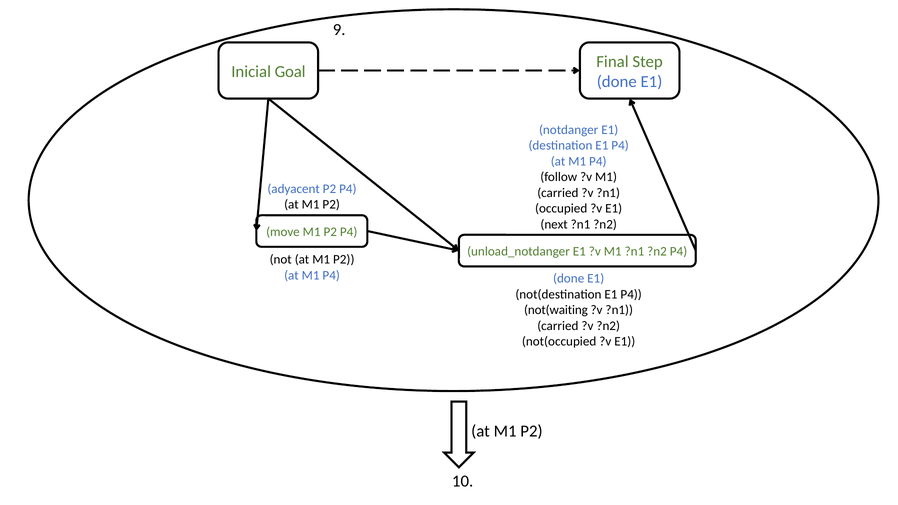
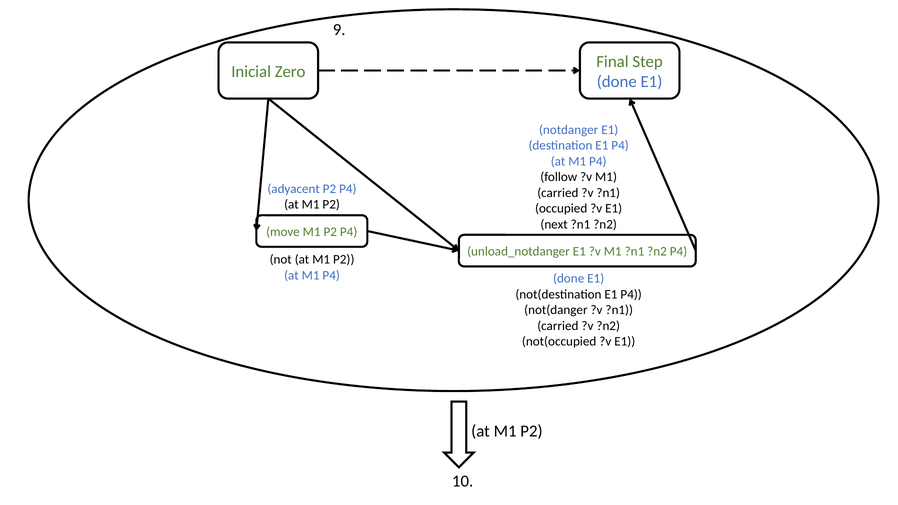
Goal: Goal -> Zero
not(waiting: not(waiting -> not(danger
